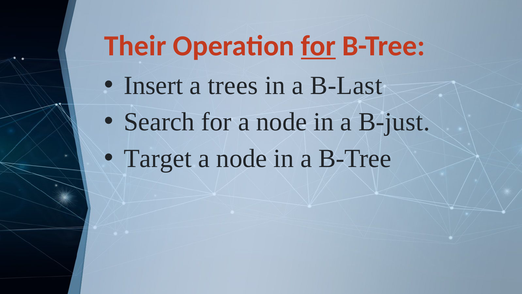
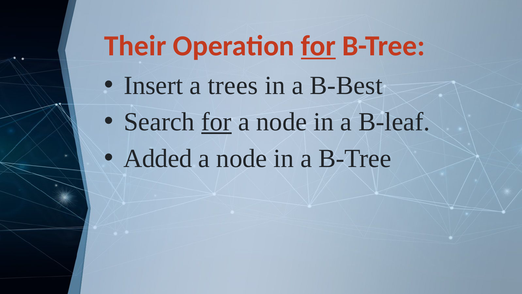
B-Last: B-Last -> B-Best
for at (216, 122) underline: none -> present
B-just: B-just -> B-leaf
Target: Target -> Added
